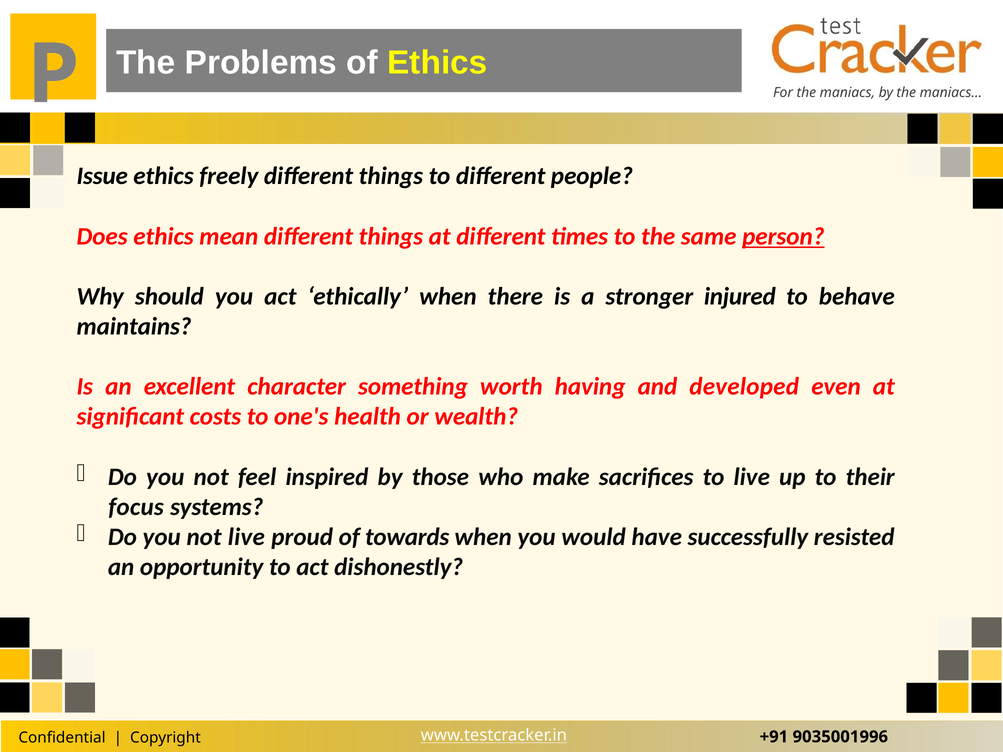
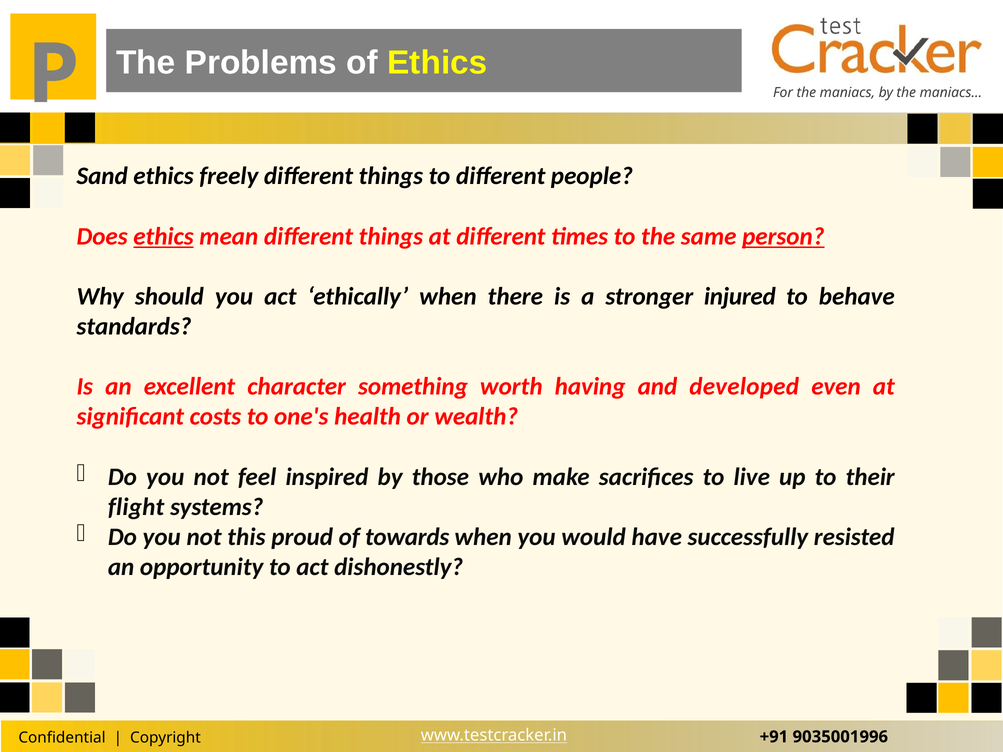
Issue: Issue -> Sand
ethics at (164, 236) underline: none -> present
maintains: maintains -> standards
focus: focus -> flight
not live: live -> this
